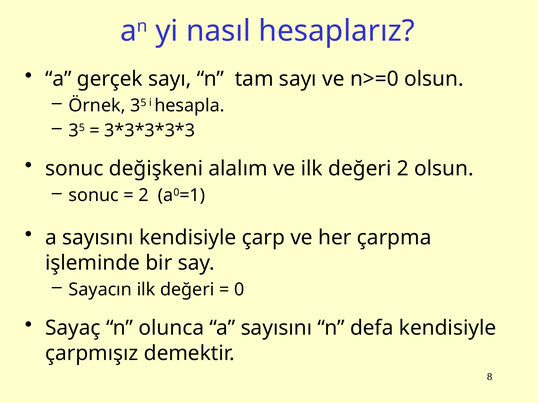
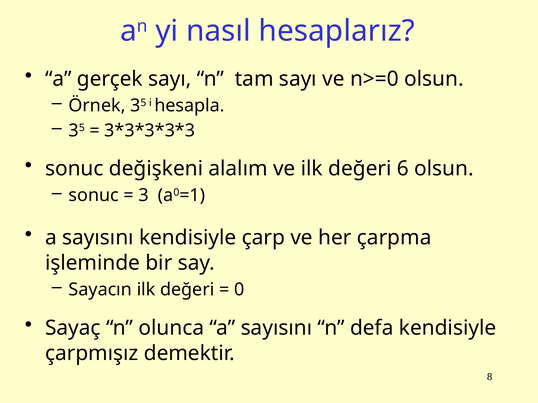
değeri 2: 2 -> 6
2 at (144, 196): 2 -> 3
